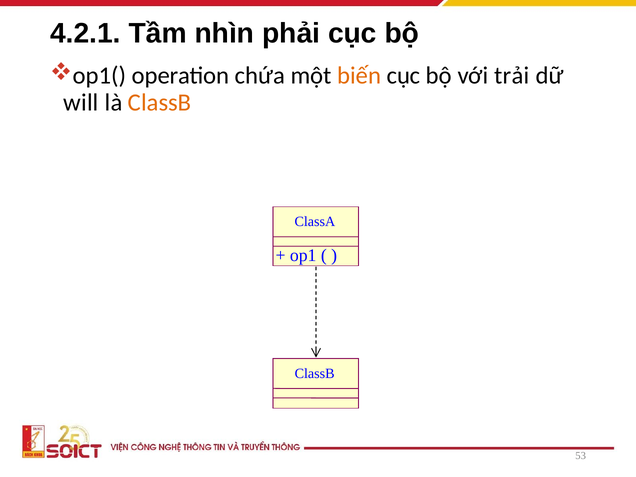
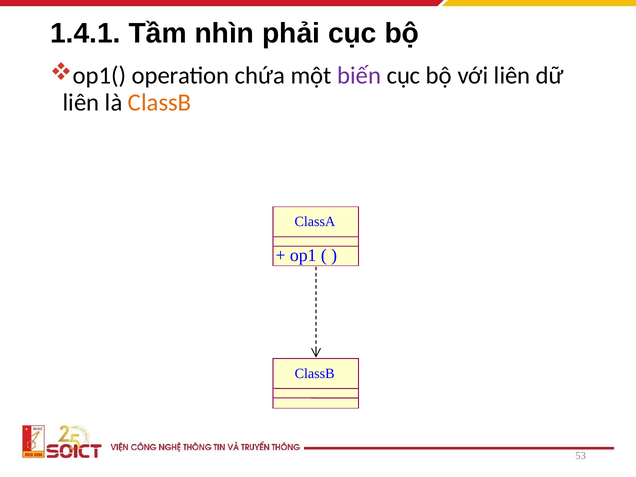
4.2.1: 4.2.1 -> 1.4.1
biến colour: orange -> purple
với trải: trải -> liên
will at (81, 102): will -> liên
